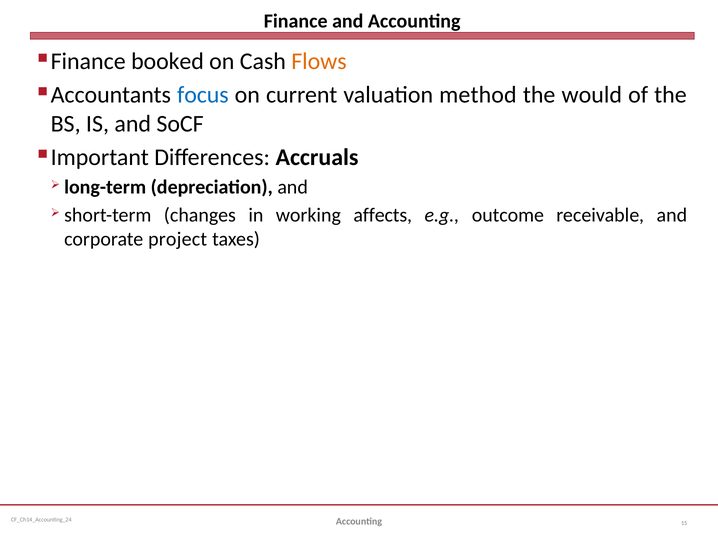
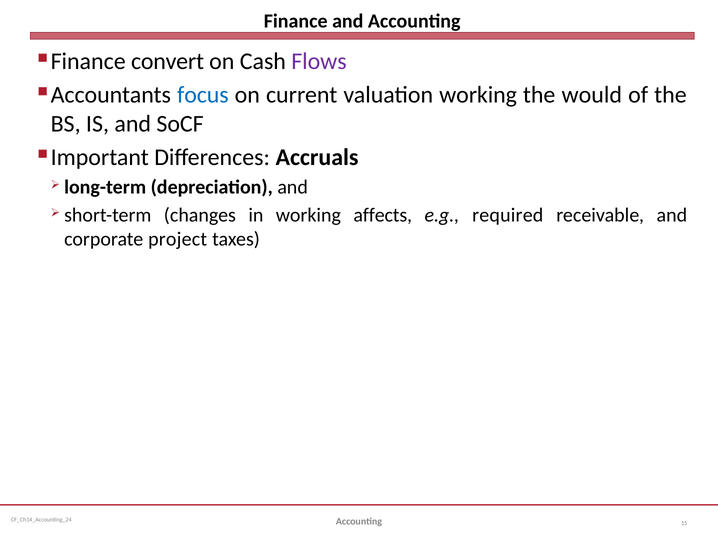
booked: booked -> convert
Flows colour: orange -> purple
valuation method: method -> working
outcome: outcome -> required
